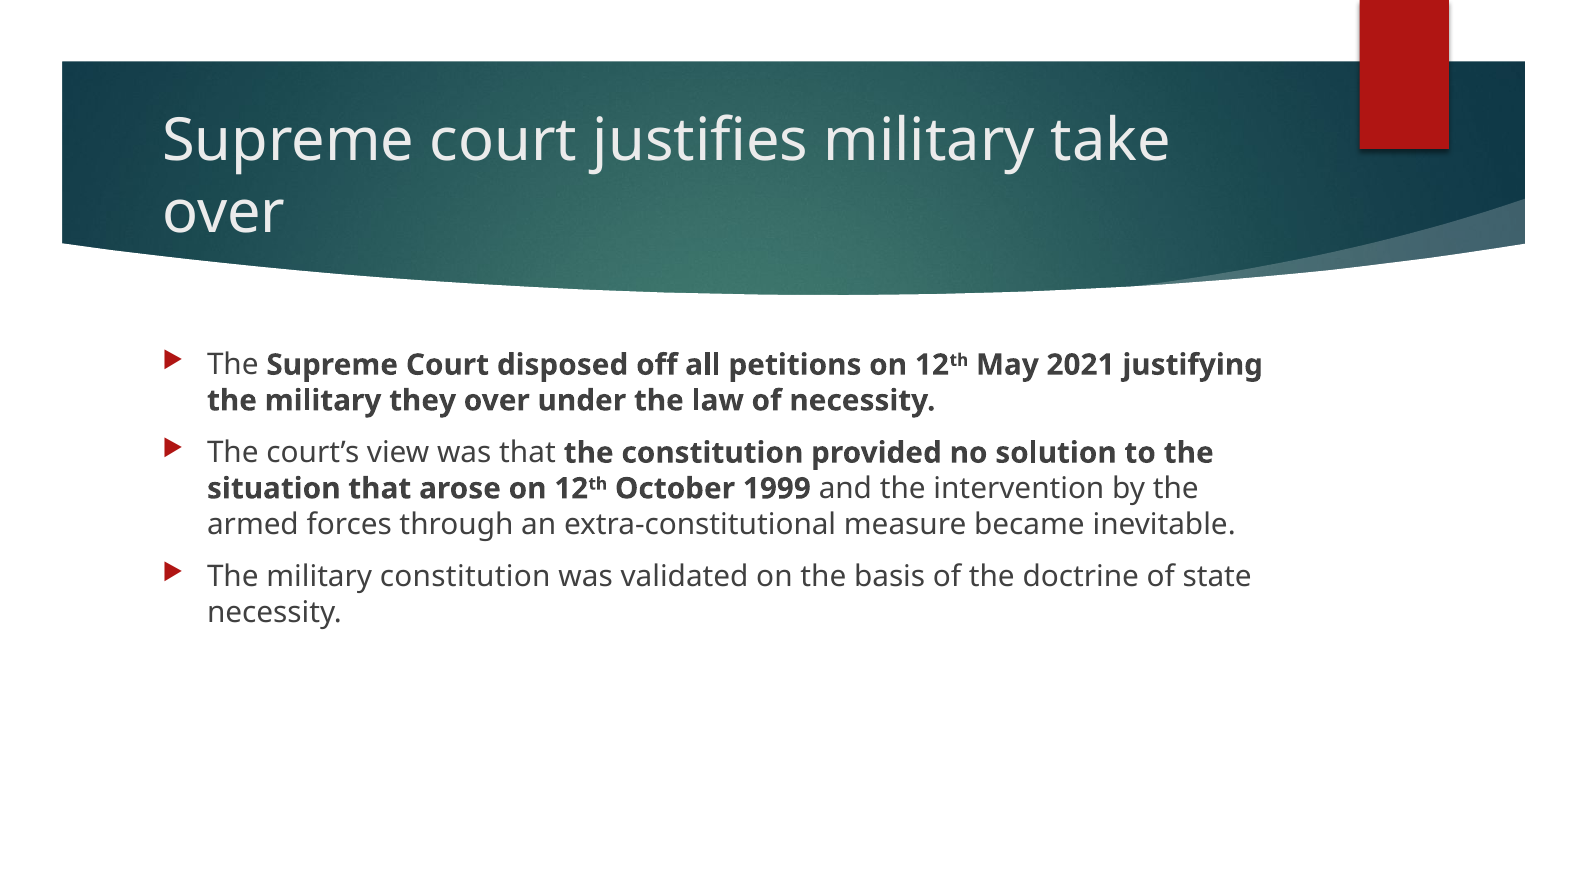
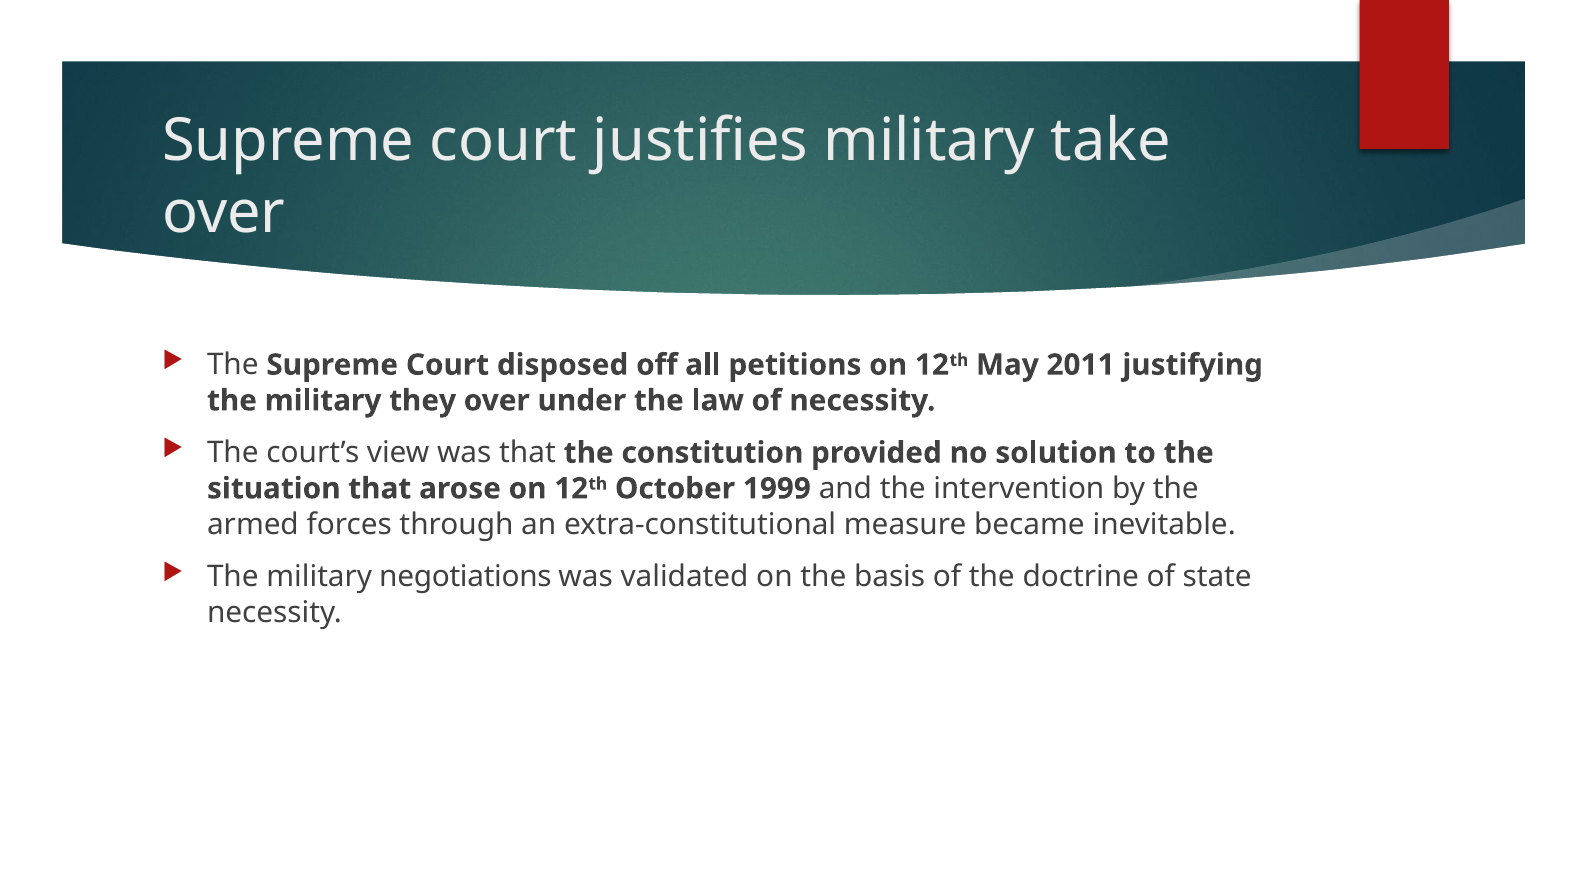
2021: 2021 -> 2011
military constitution: constitution -> negotiations
